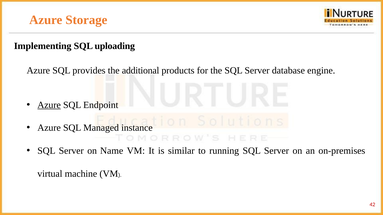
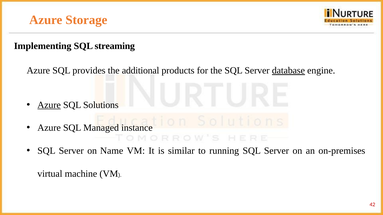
uploading: uploading -> streaming
database underline: none -> present
Endpoint: Endpoint -> Solutions
